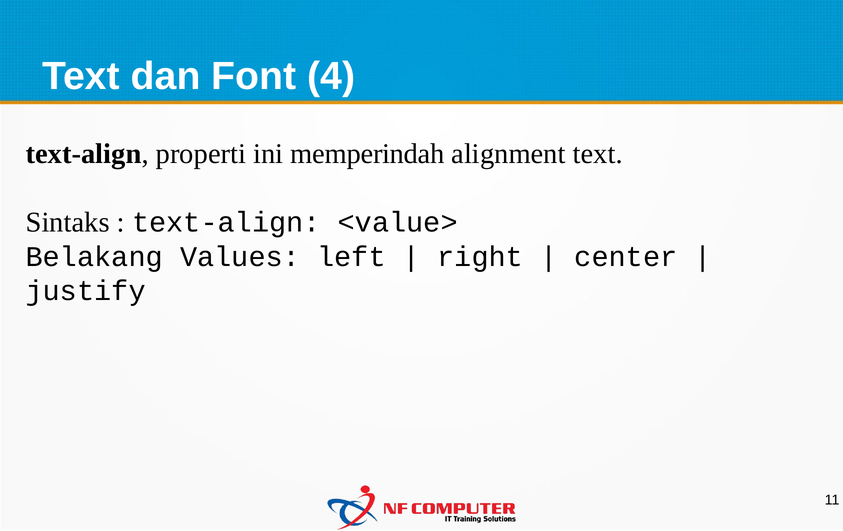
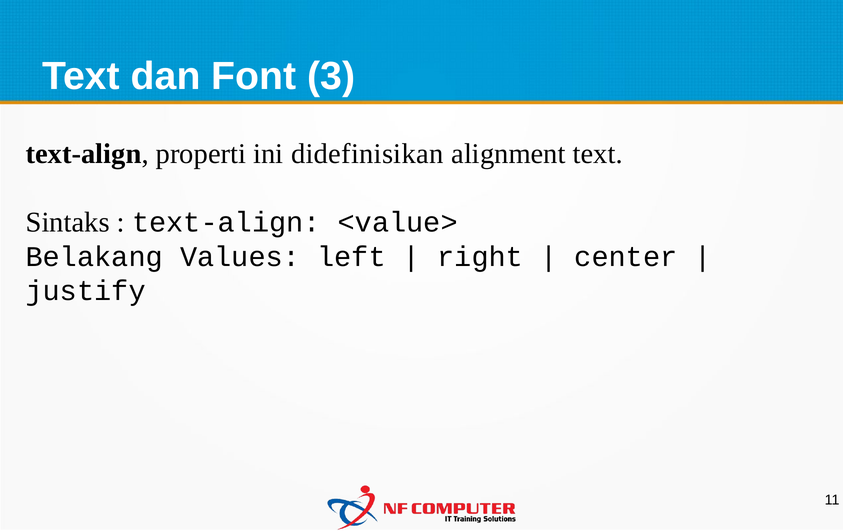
4: 4 -> 3
memperindah: memperindah -> didefinisikan
